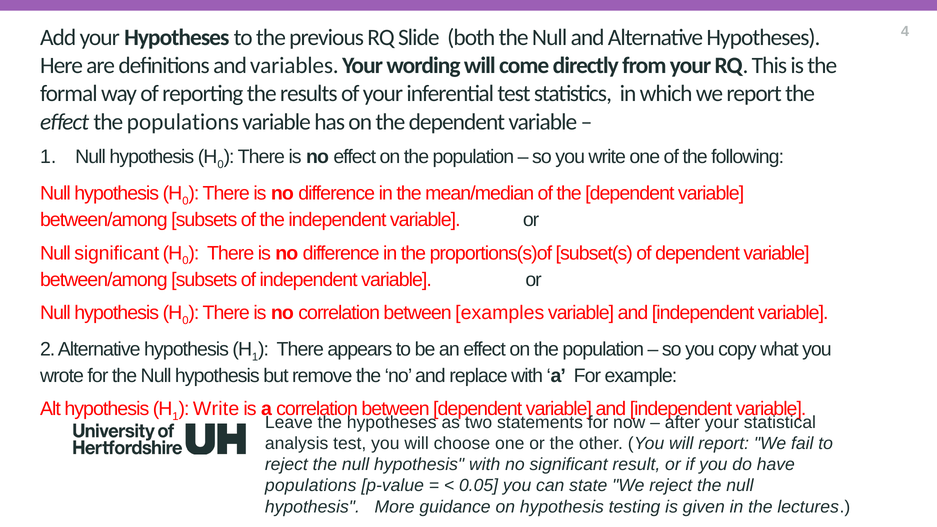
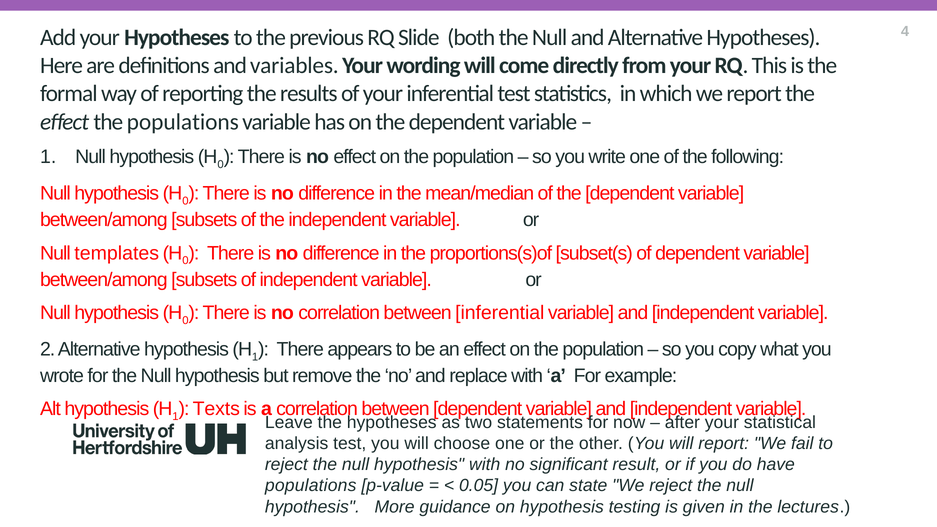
Null significant: significant -> templates
between examples: examples -> inferential
Write at (216, 409): Write -> Texts
